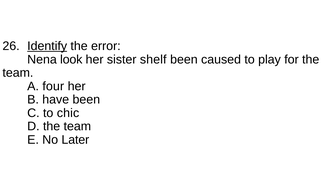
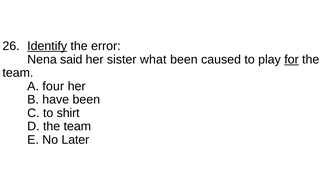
look: look -> said
shelf: shelf -> what
for underline: none -> present
chic: chic -> shirt
